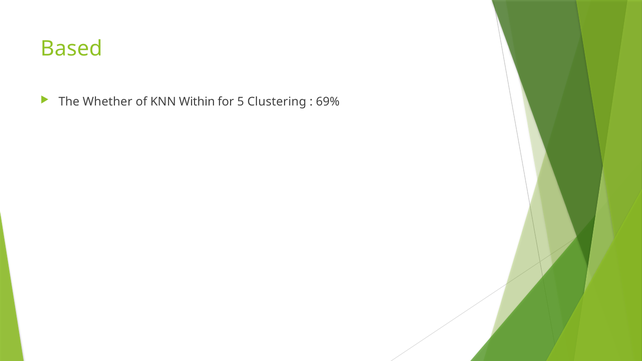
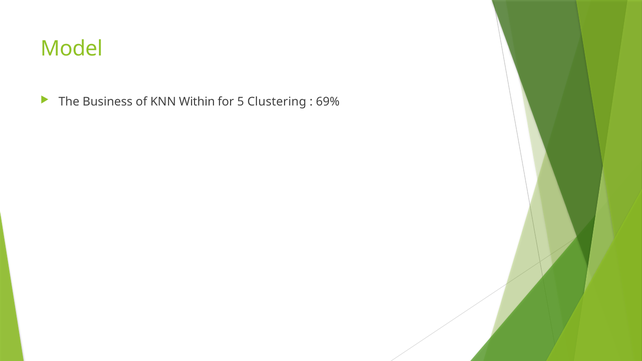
Based: Based -> Model
Whether: Whether -> Business
